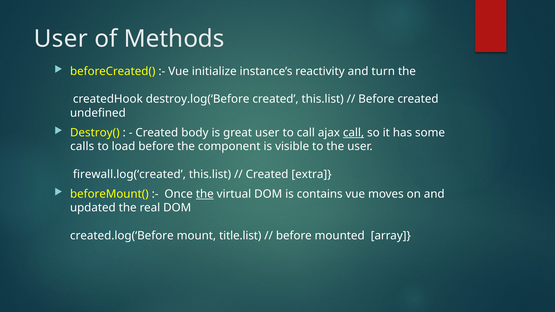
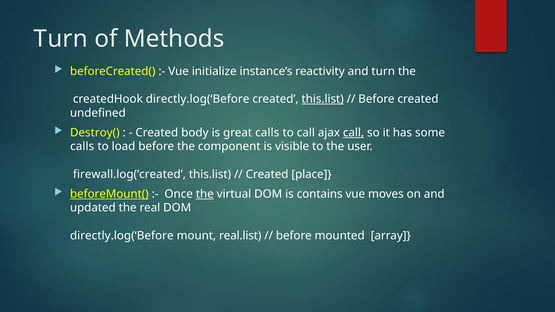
User at (61, 39): User -> Turn
createdHook destroy.log(‘Before: destroy.log(‘Before -> directly.log(‘Before
this.list at (323, 99) underline: none -> present
great user: user -> calls
extra: extra -> place
beforeMount( underline: none -> present
created.log(‘Before at (122, 236): created.log(‘Before -> directly.log(‘Before
title.list: title.list -> real.list
